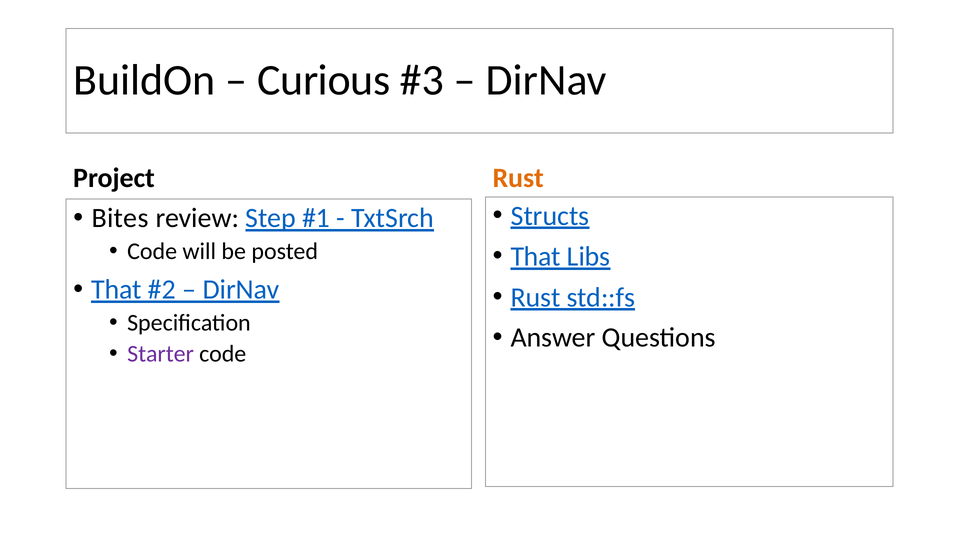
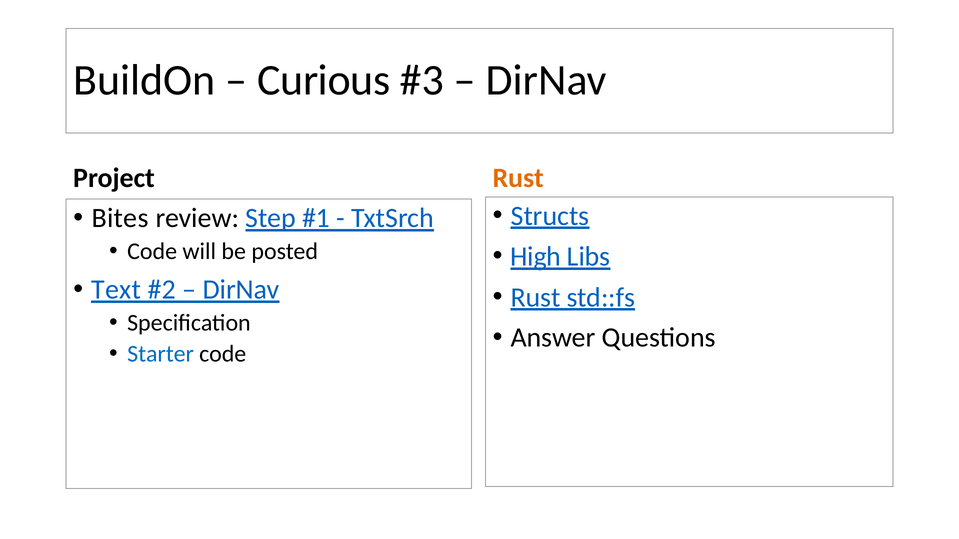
That at (536, 257): That -> High
That at (117, 290): That -> Text
Starter colour: purple -> blue
